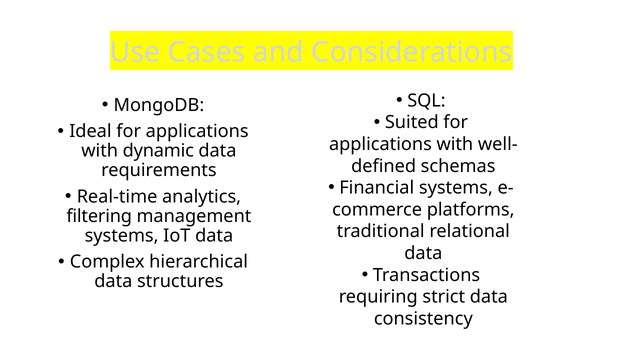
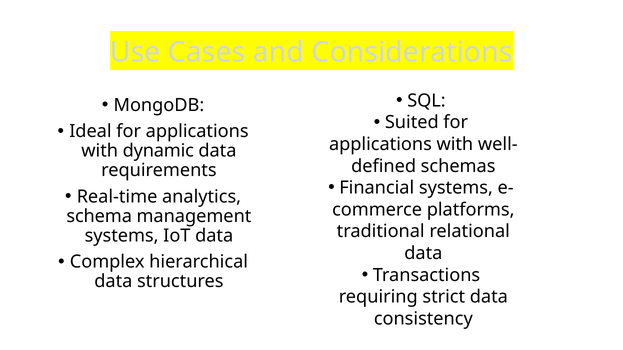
filtering: filtering -> schema
